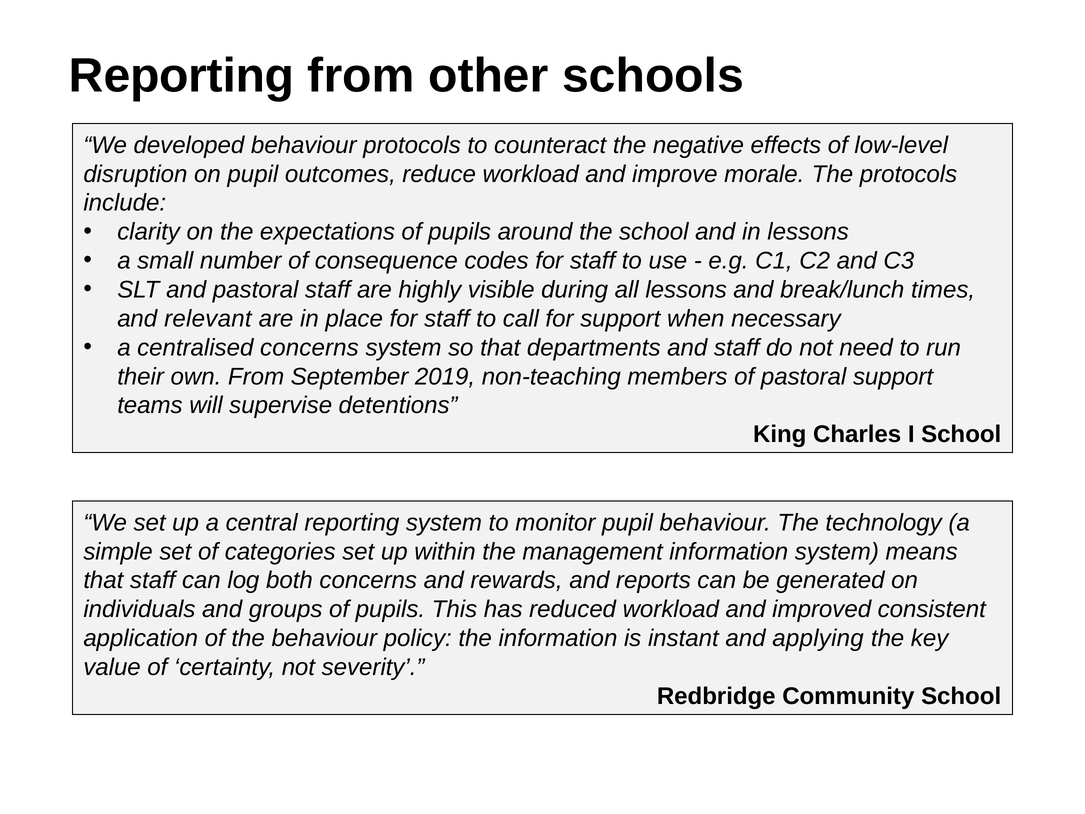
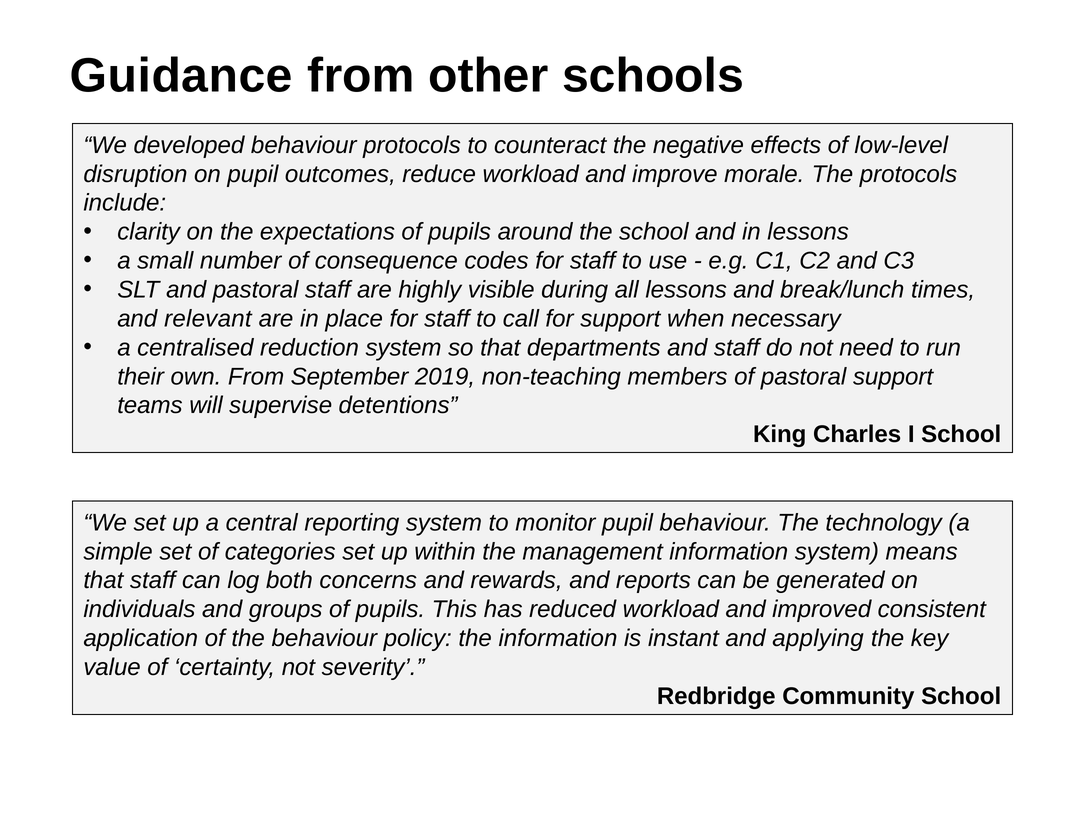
Reporting at (182, 76): Reporting -> Guidance
centralised concerns: concerns -> reduction
